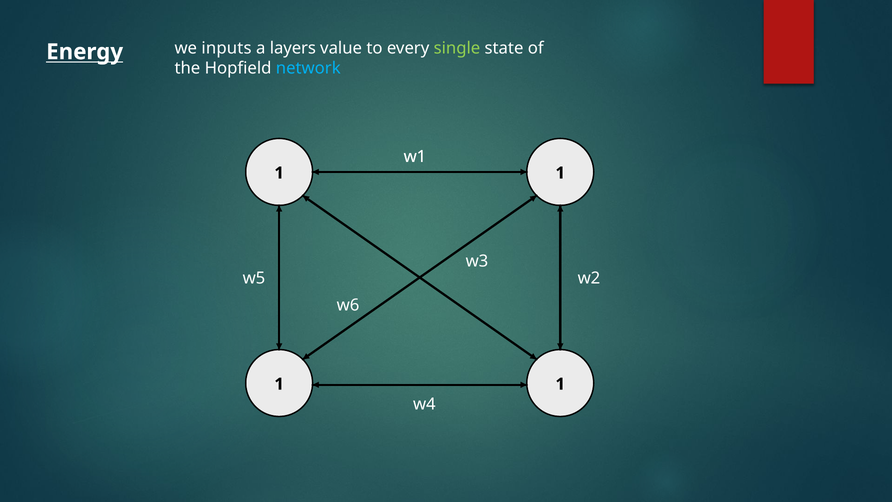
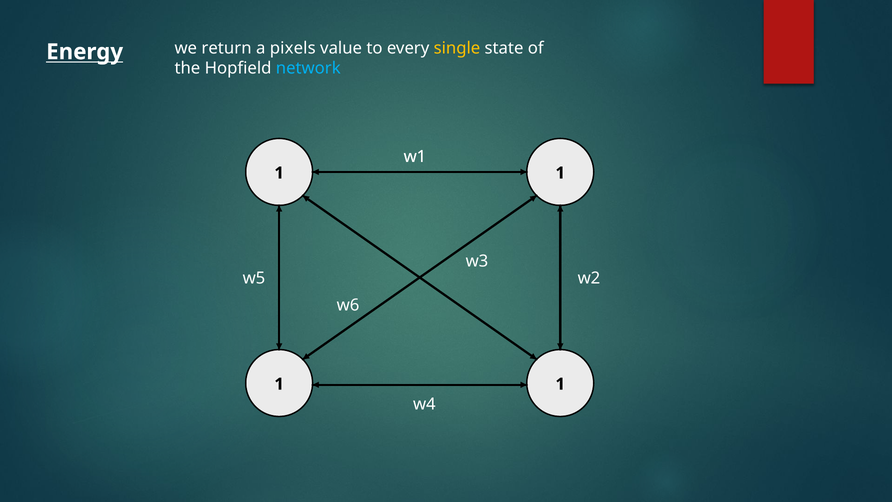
inputs: inputs -> return
layers: layers -> pixels
single colour: light green -> yellow
